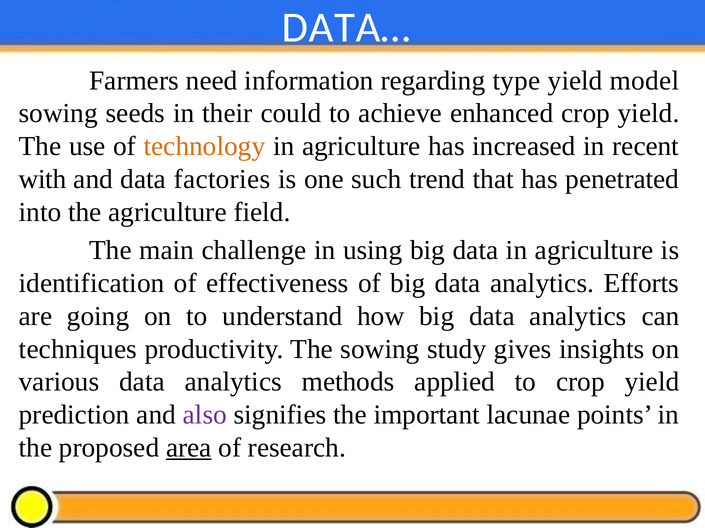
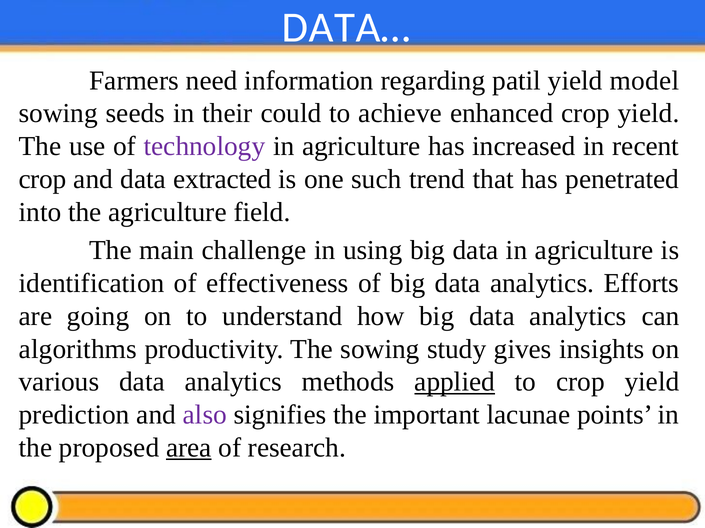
type: type -> patil
technology colour: orange -> purple
with at (42, 179): with -> crop
factories: factories -> extracted
techniques: techniques -> algorithms
applied underline: none -> present
